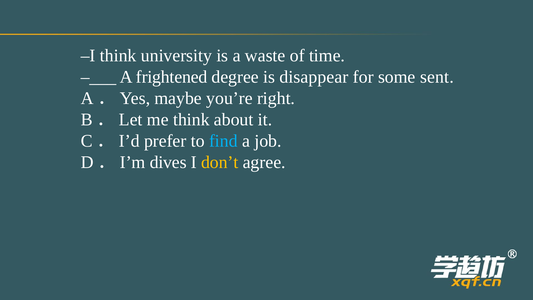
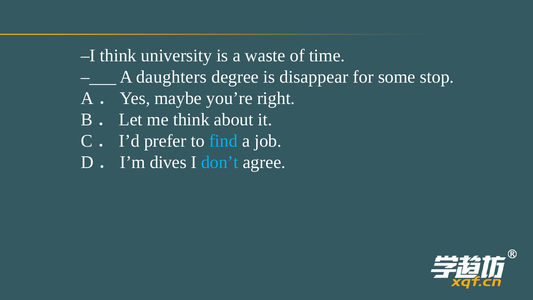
frightened: frightened -> daughters
sent: sent -> stop
don’t colour: yellow -> light blue
